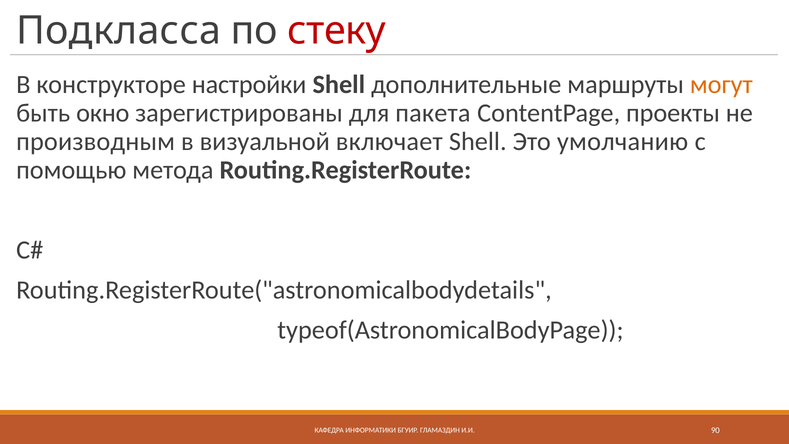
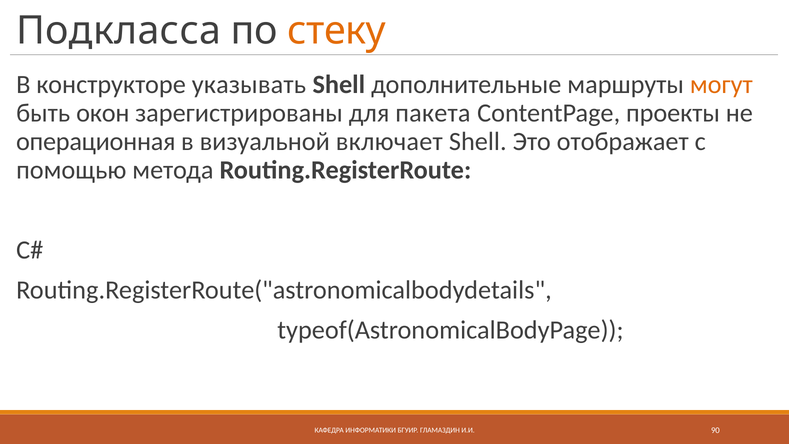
стеку colour: red -> orange
настройки: настройки -> указывать
окно: окно -> окон
производным: производным -> операционная
умолчанию: умолчанию -> отображает
